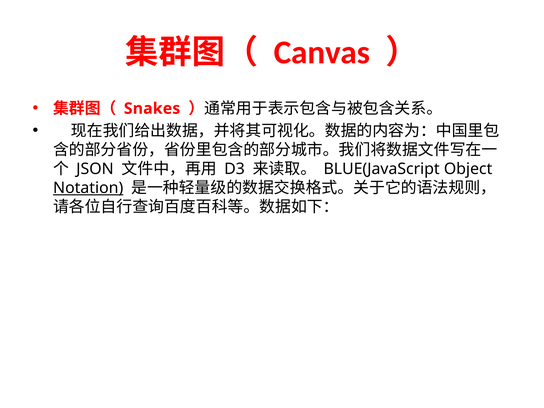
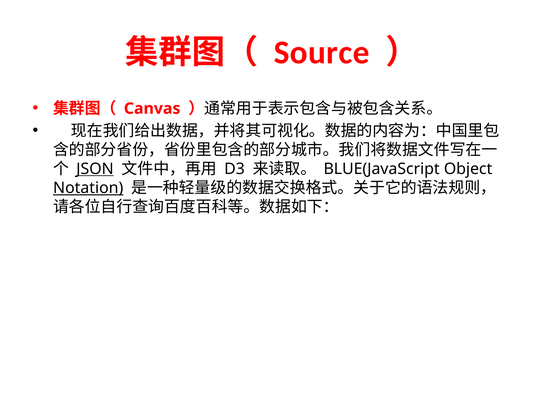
Canvas: Canvas -> Source
Snakes: Snakes -> Canvas
JSON underline: none -> present
